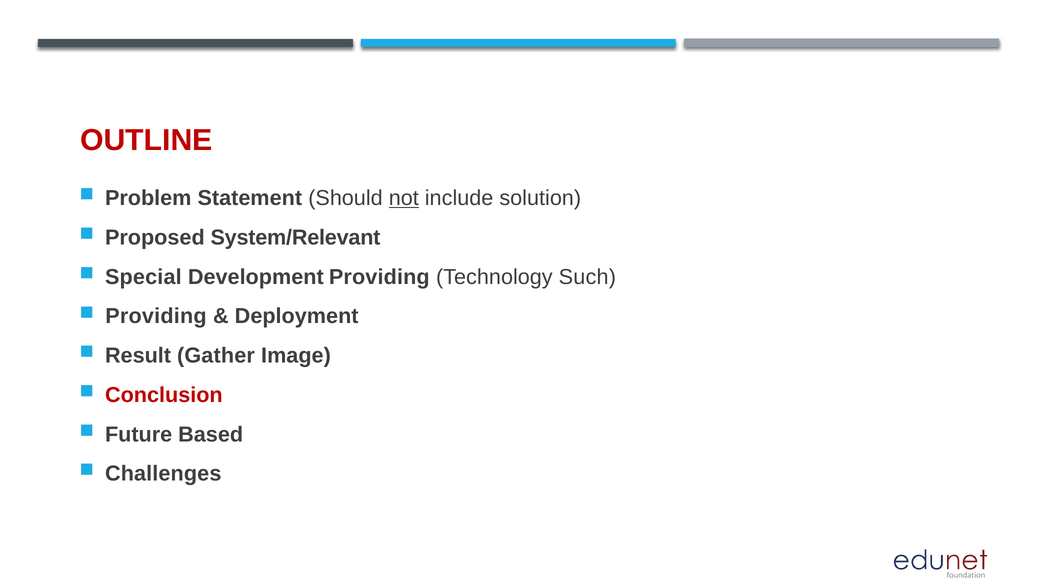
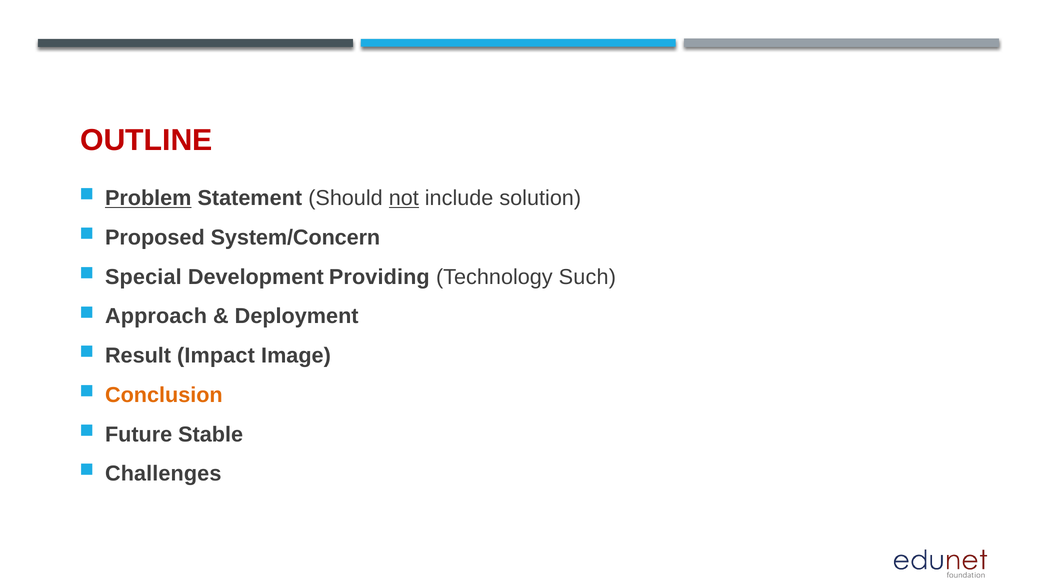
Problem underline: none -> present
System/Relevant: System/Relevant -> System/Concern
Providing at (156, 316): Providing -> Approach
Gather: Gather -> Impact
Conclusion colour: red -> orange
Based: Based -> Stable
